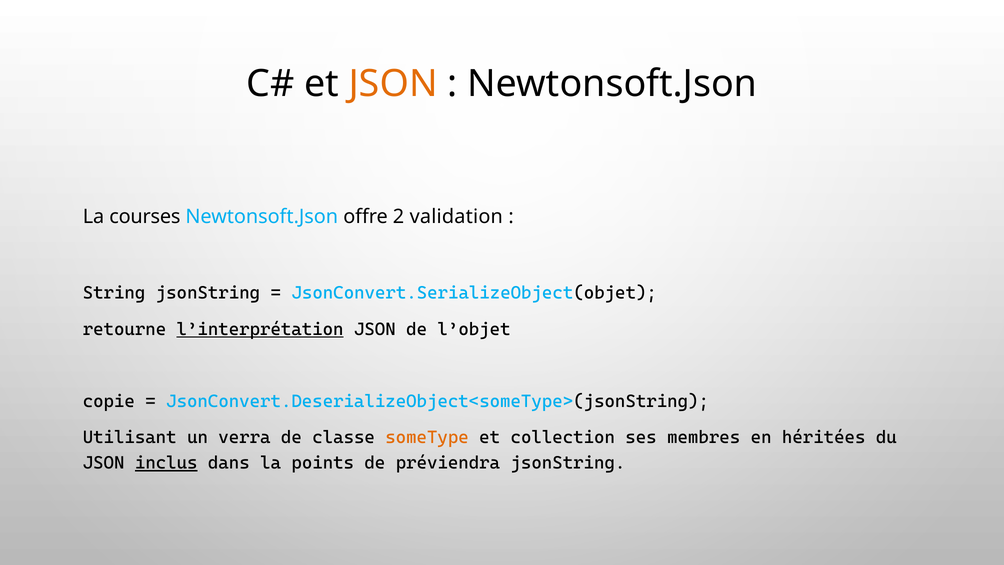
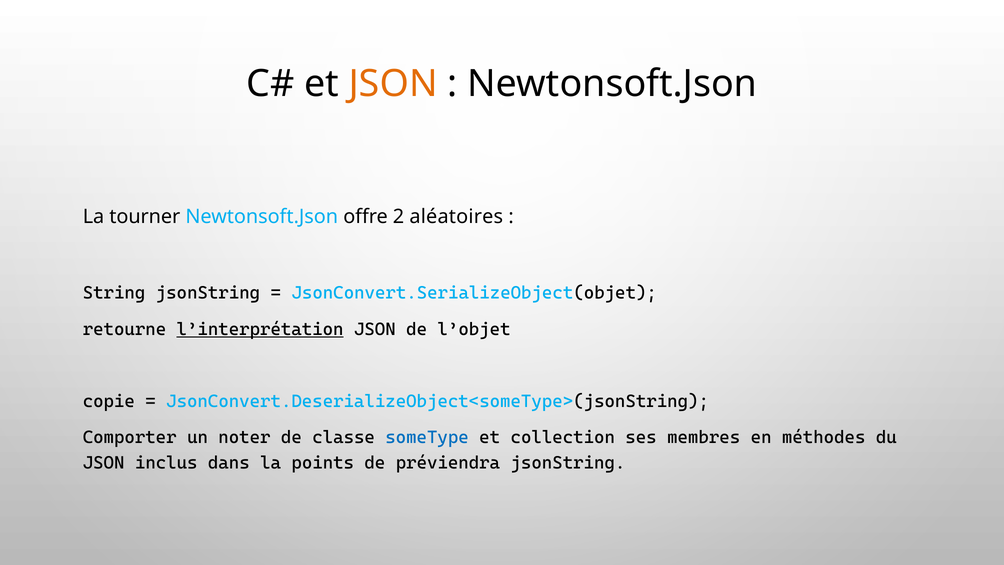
courses: courses -> tourner
validation: validation -> aléatoires
Utilisant: Utilisant -> Comporter
verra: verra -> noter
someType colour: orange -> blue
héritées: héritées -> méthodes
inclus underline: present -> none
